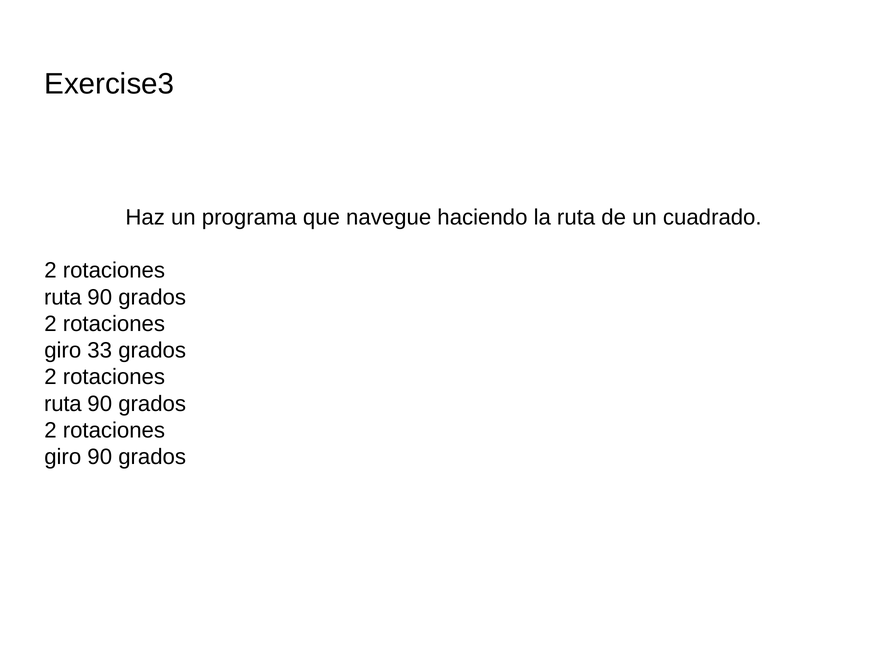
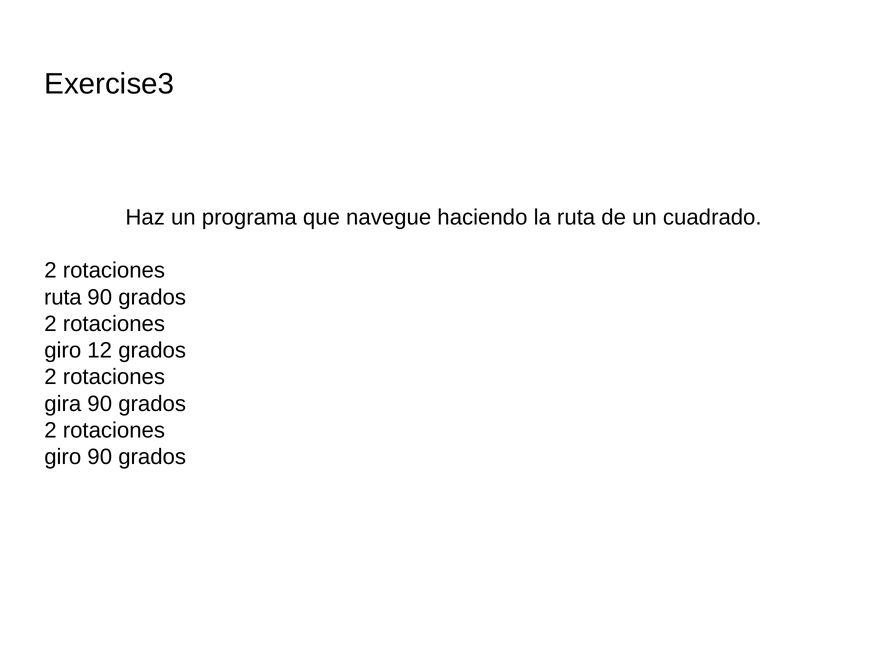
33: 33 -> 12
ruta at (63, 404): ruta -> gira
